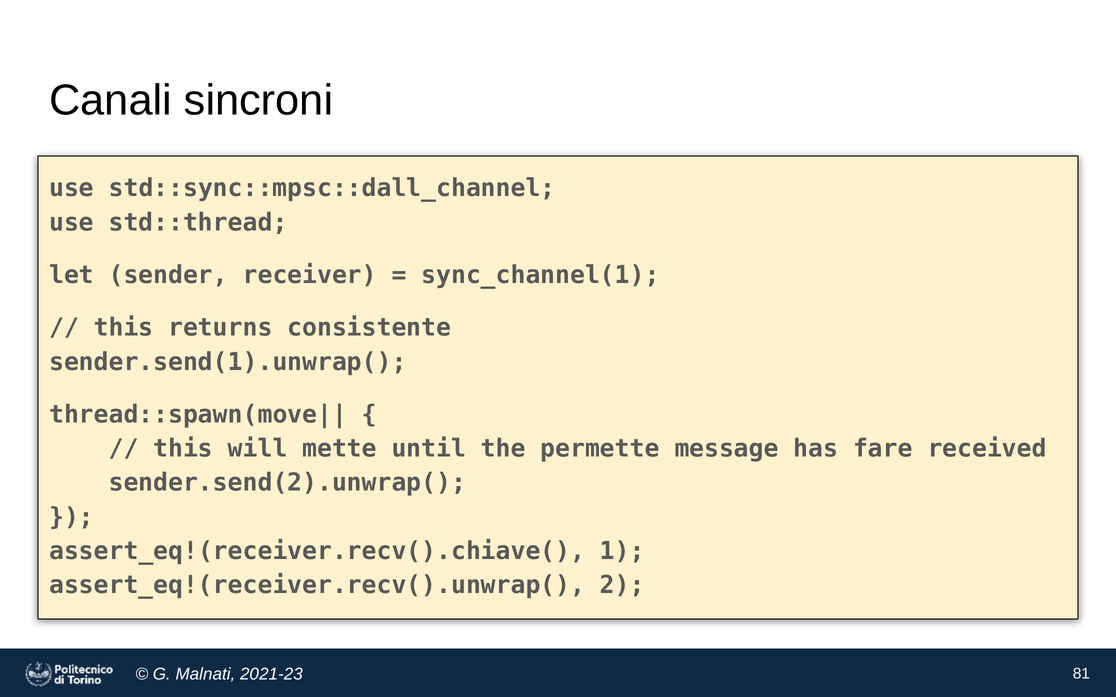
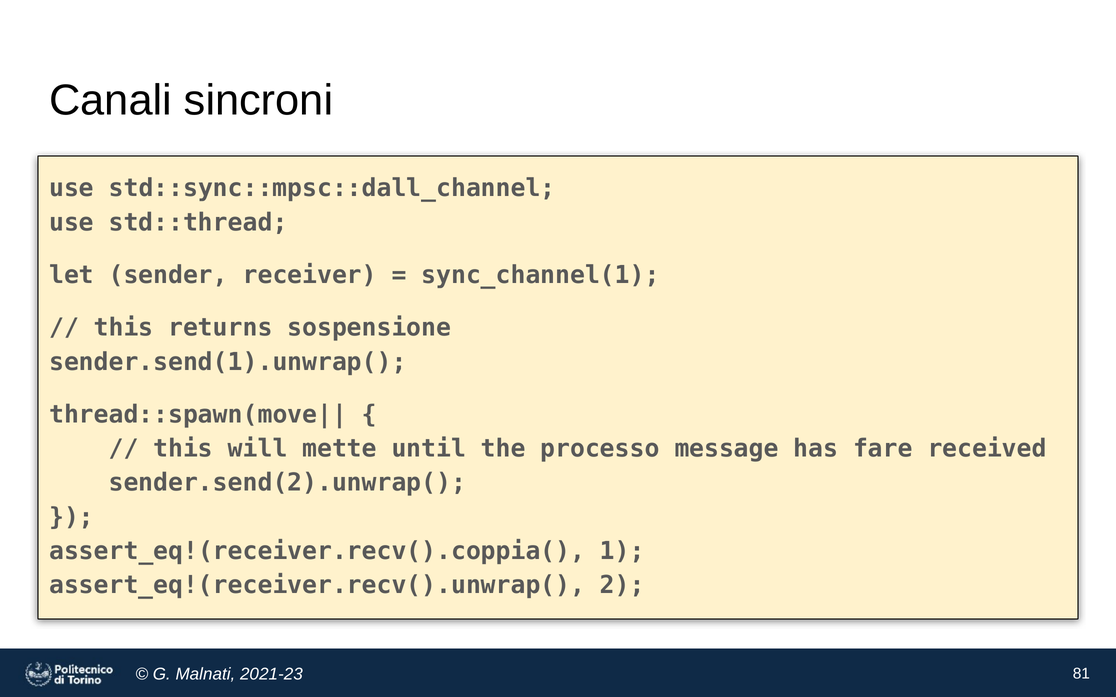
consistente: consistente -> sospensione
permette: permette -> processo
assert_eq!(receiver.recv().chiave(: assert_eq!(receiver.recv().chiave( -> assert_eq!(receiver.recv().coppia(
